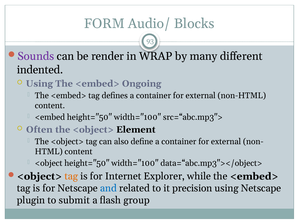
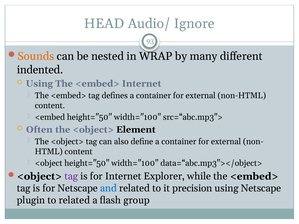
FORM: FORM -> HEAD
Blocks: Blocks -> Ignore
Sounds colour: purple -> orange
render: render -> nested
<embed> Ongoing: Ongoing -> Internet
tag at (71, 176) colour: orange -> purple
to submit: submit -> related
